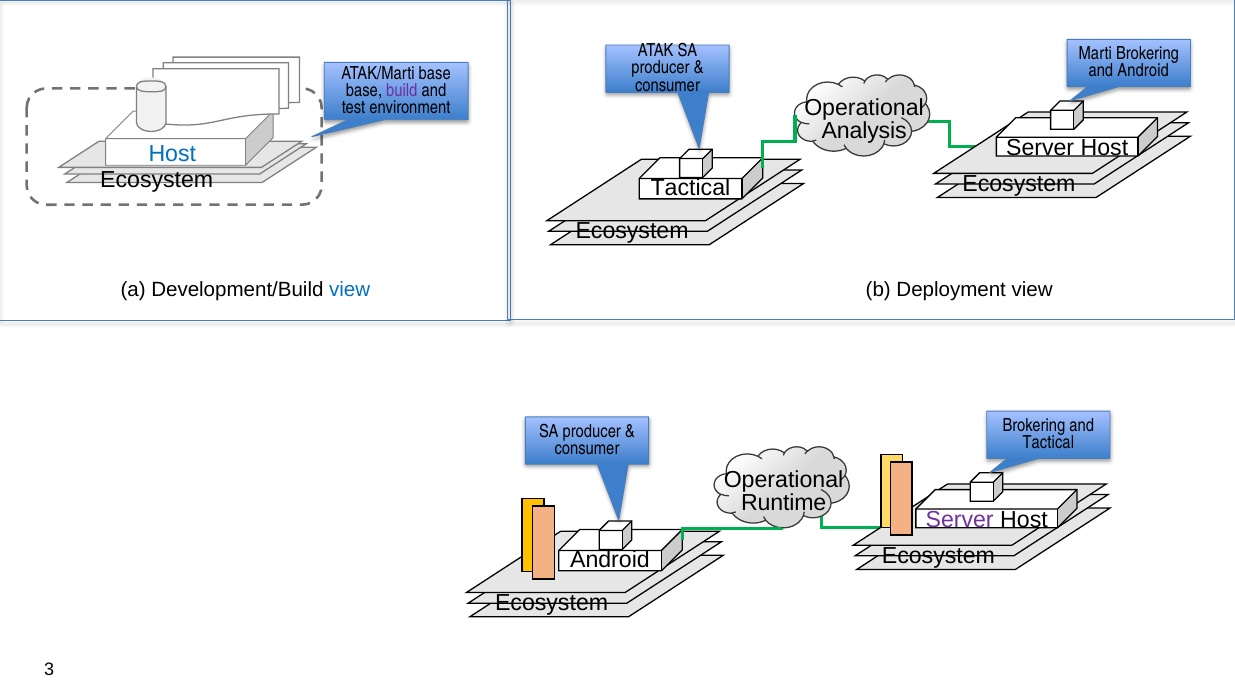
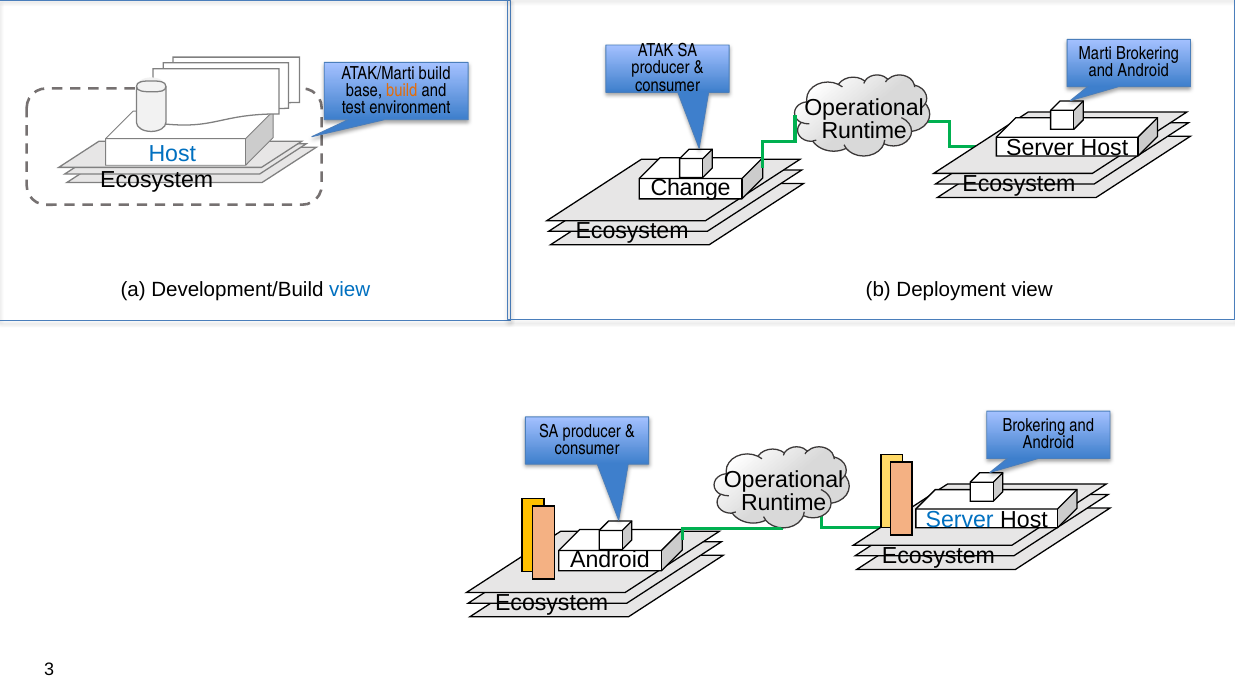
ATAK/Marti base: base -> build
build at (402, 90) colour: purple -> orange
Analysis at (864, 131): Analysis -> Runtime
Tactical at (690, 188): Tactical -> Change
Tactical at (1048, 443): Tactical -> Android
Server at (960, 520) colour: purple -> blue
